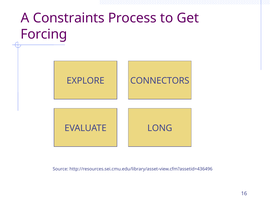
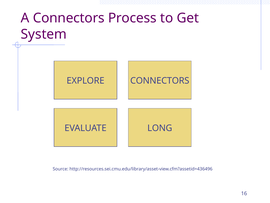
A Constraints: Constraints -> Connectors
Forcing: Forcing -> System
